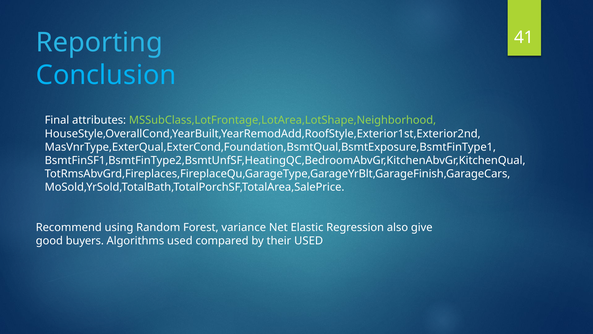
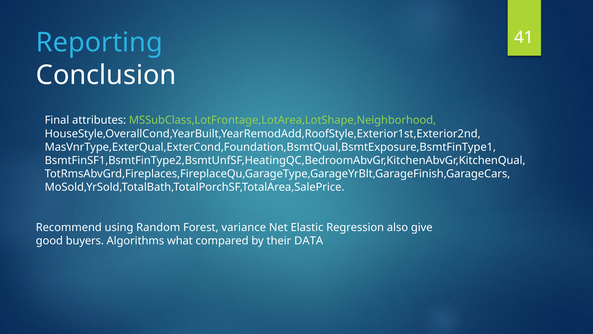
Conclusion colour: light blue -> white
Algorithms used: used -> what
their USED: USED -> DATA
